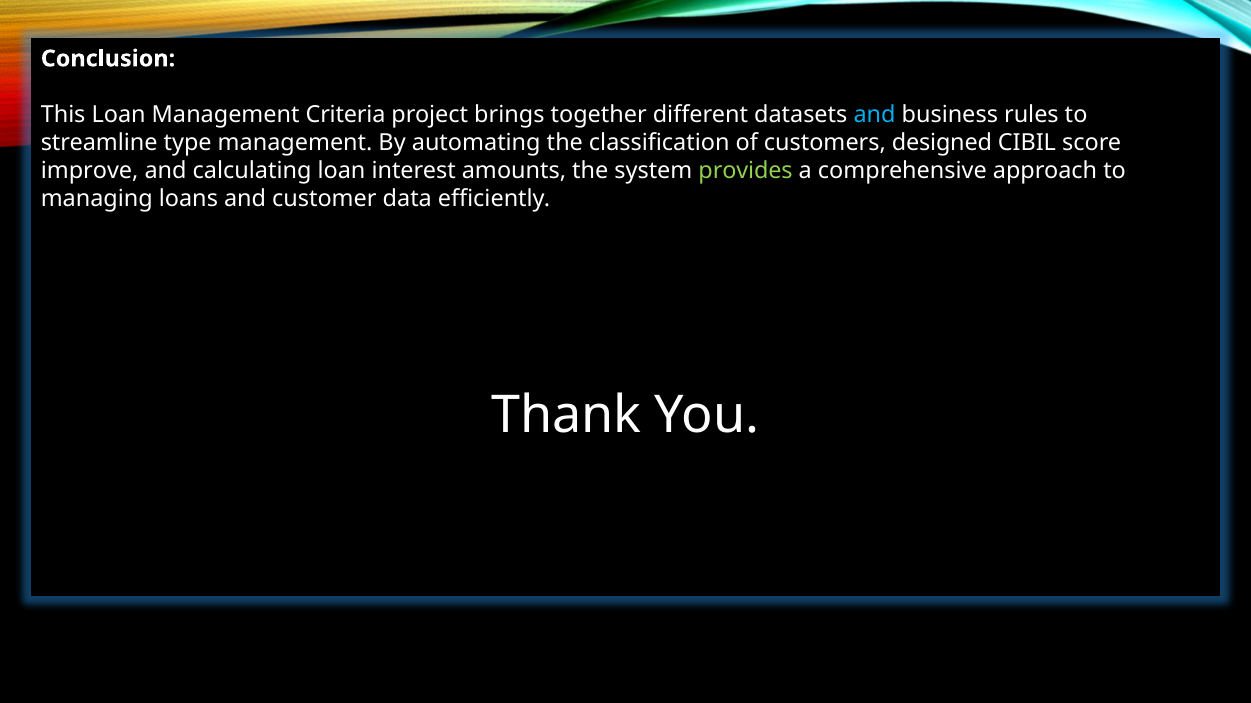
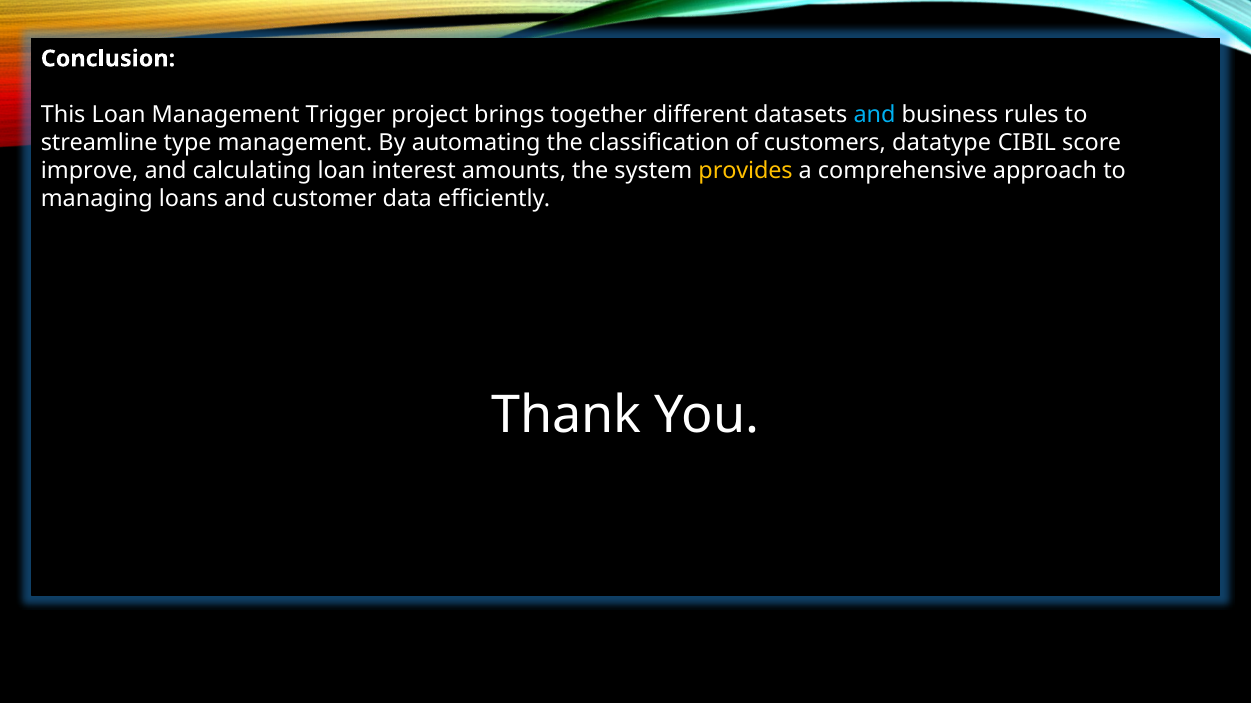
Criteria: Criteria -> Trigger
designed: designed -> datatype
provides colour: light green -> yellow
